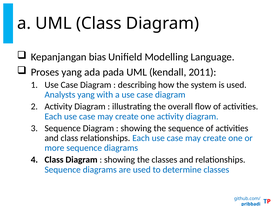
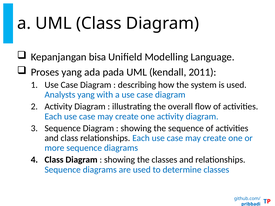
bias: bias -> bisa
